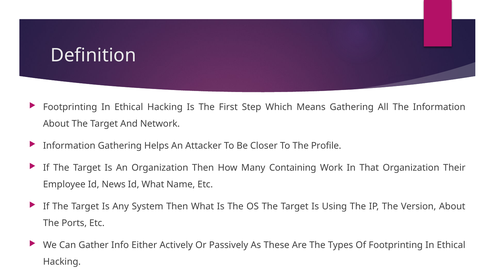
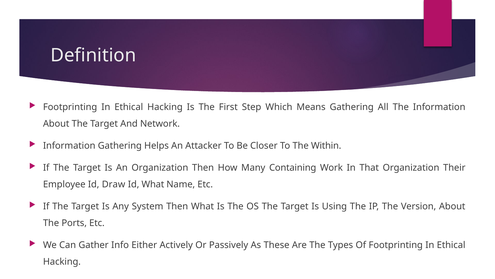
Profile: Profile -> Within
News: News -> Draw
